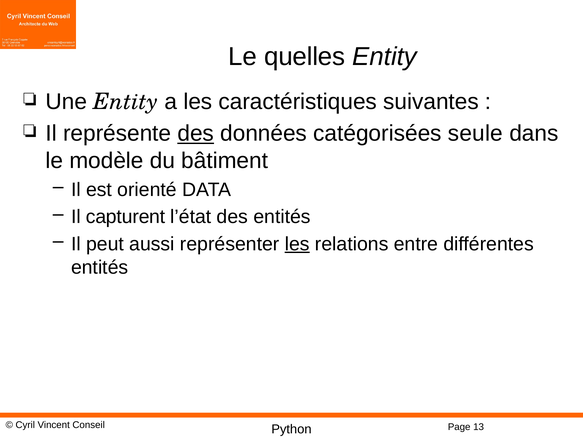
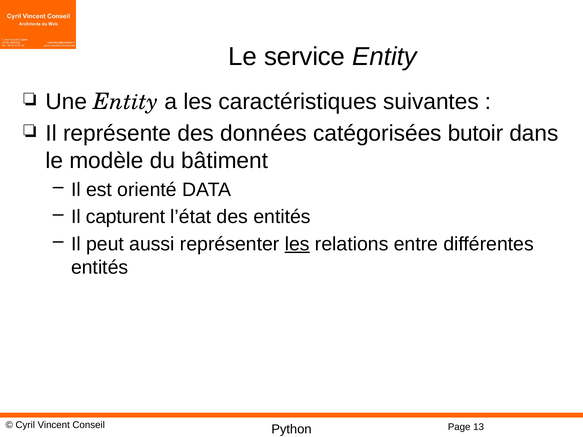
quelles: quelles -> service
des at (196, 134) underline: present -> none
seule: seule -> butoir
